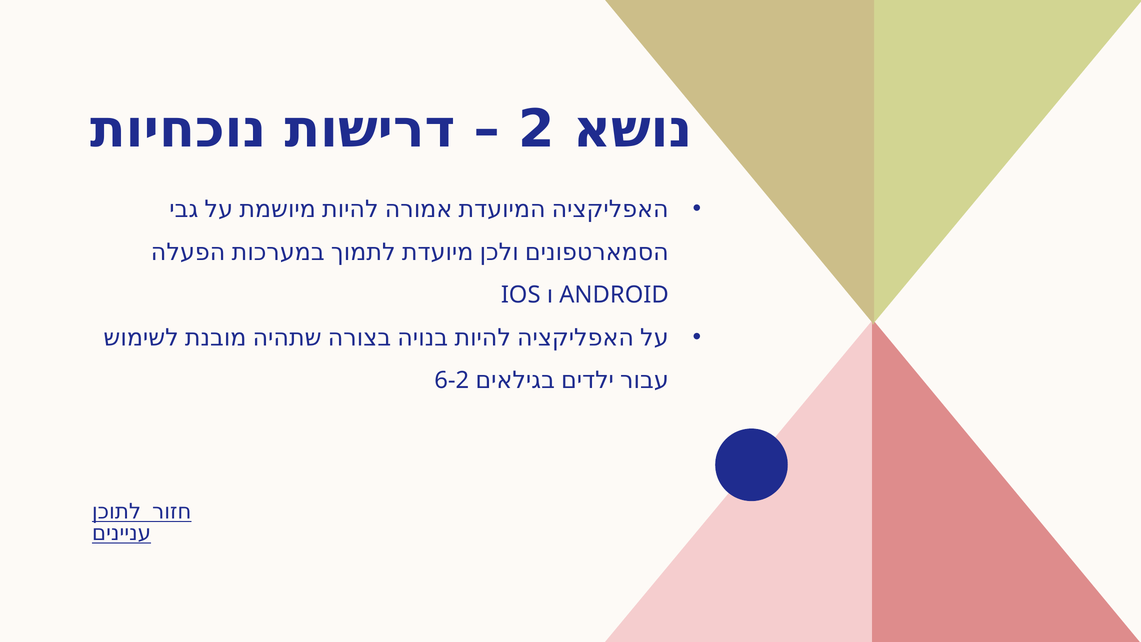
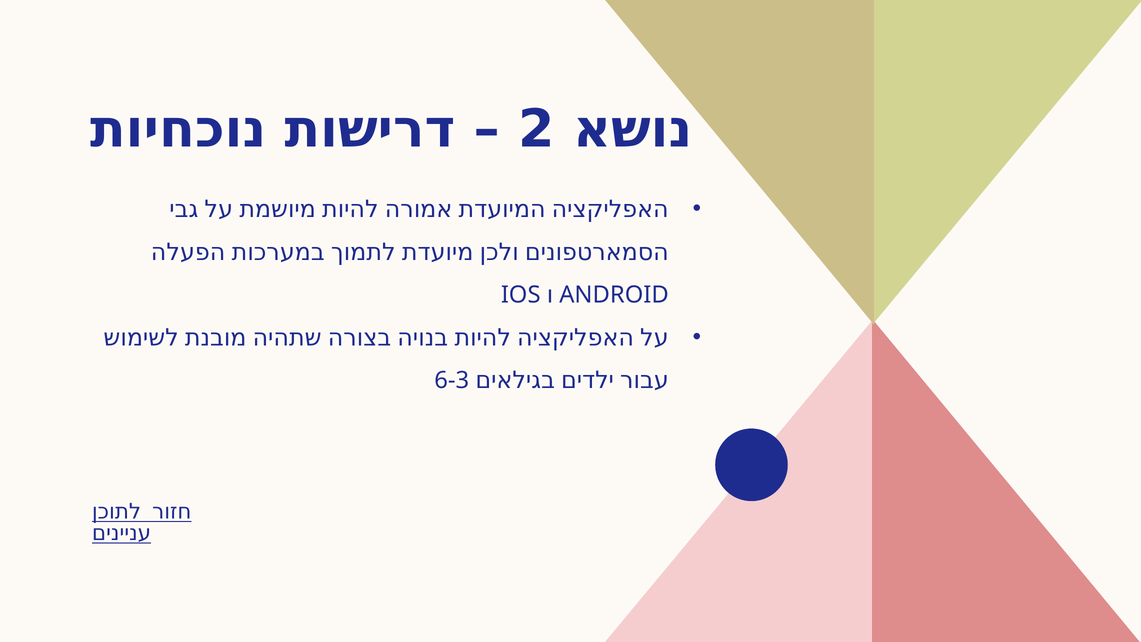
6-2: 6-2 -> 6-3
